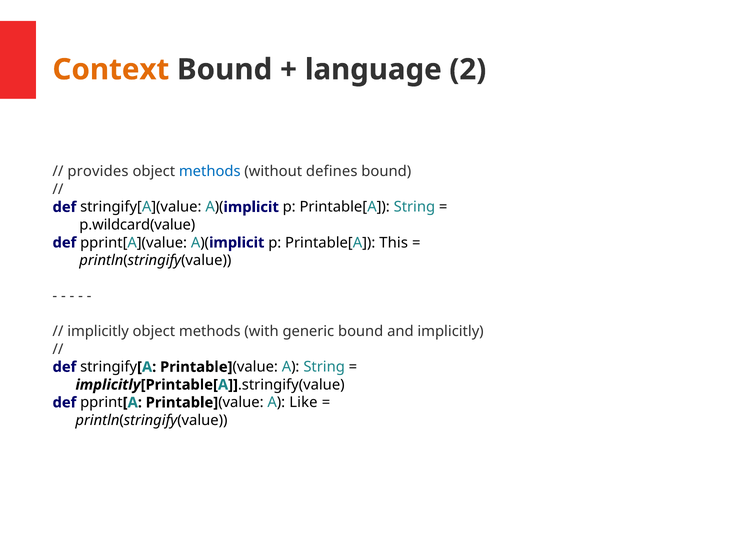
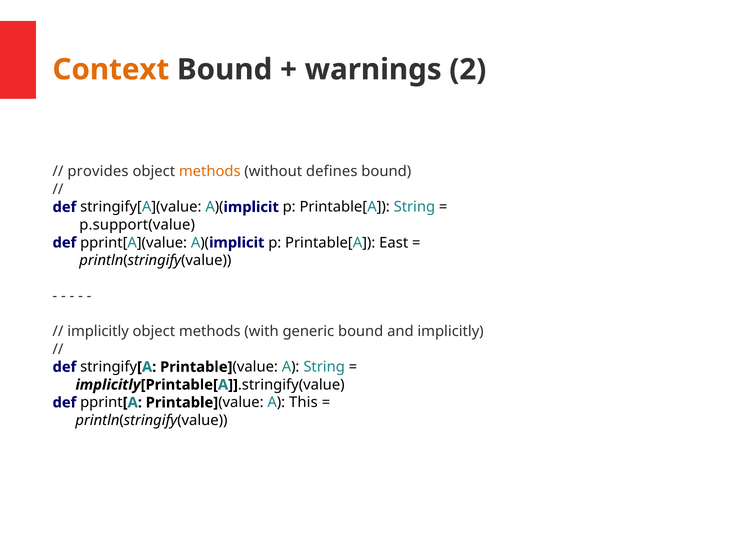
language: language -> warnings
methods at (210, 172) colour: blue -> orange
p.wildcard(value: p.wildcard(value -> p.support(value
This: This -> East
Like: Like -> This
